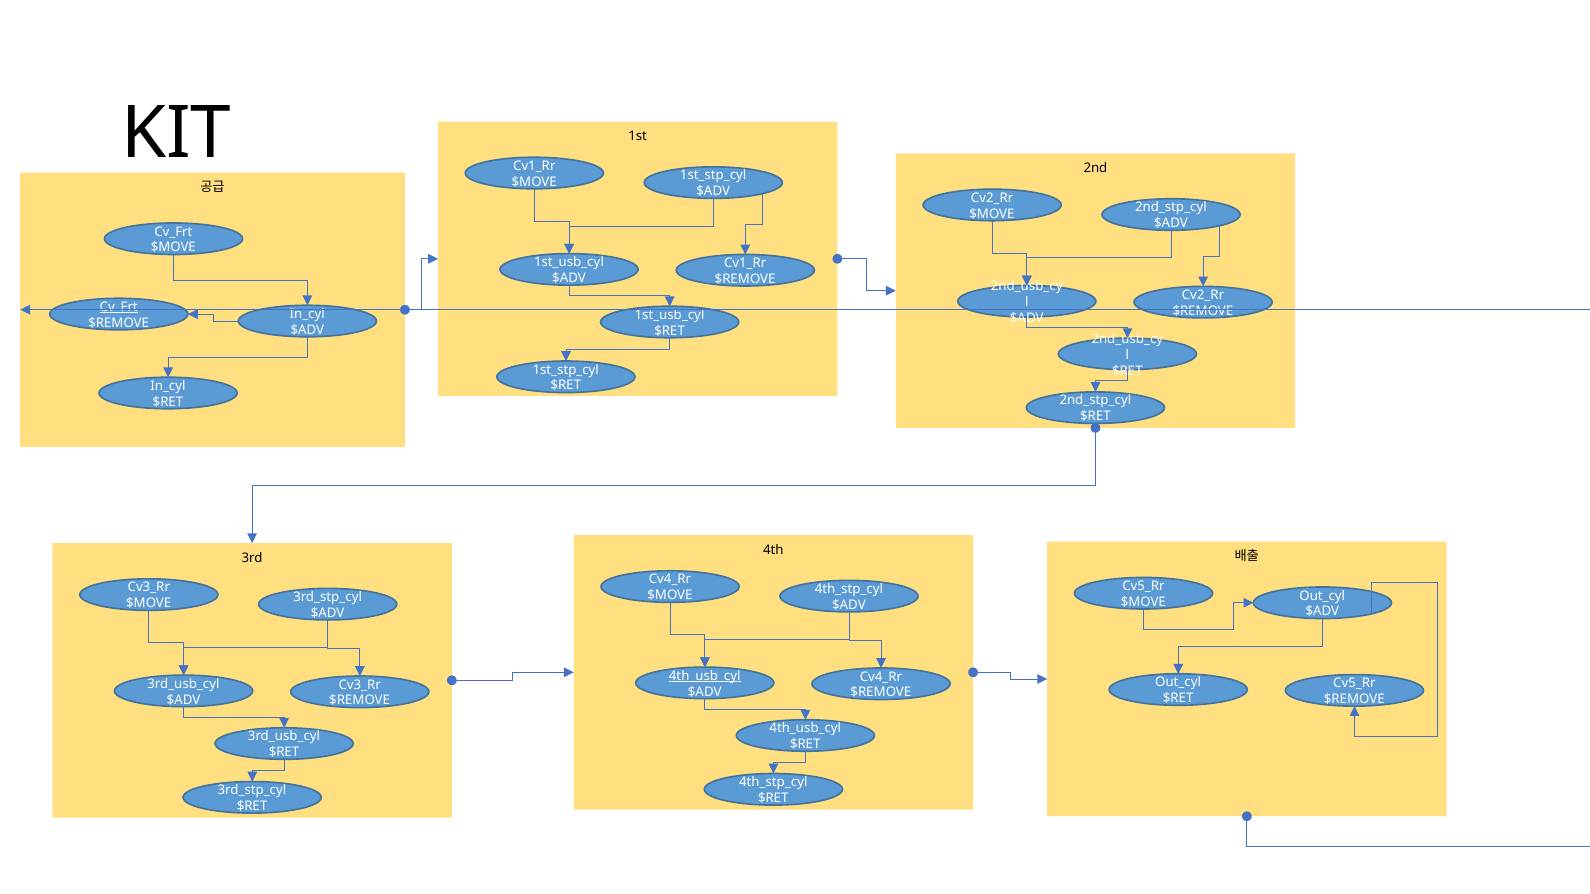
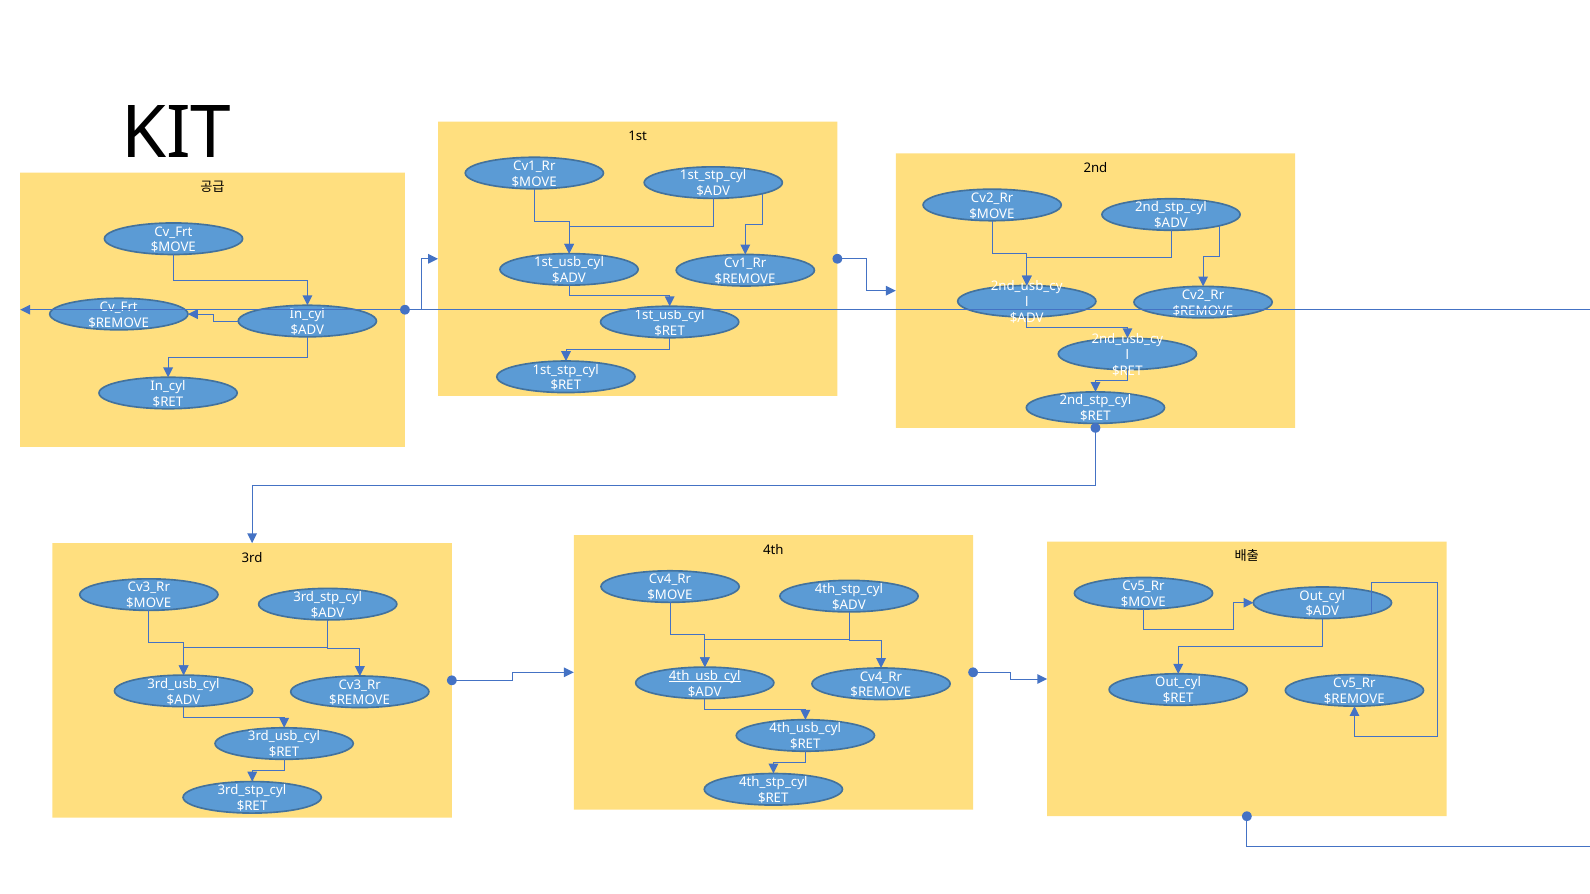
Cv_Frt at (119, 307) underline: present -> none
